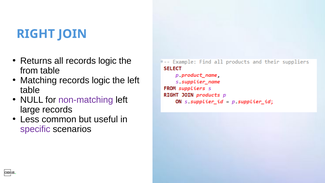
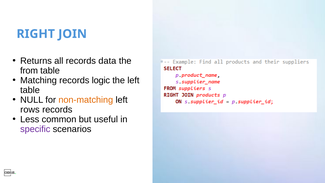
all records logic: logic -> data
non-matching colour: purple -> orange
large: large -> rows
